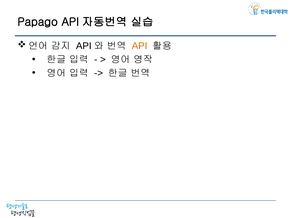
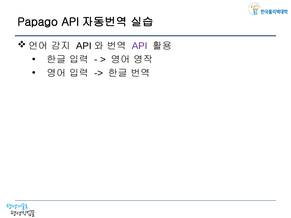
API colour: orange -> purple
